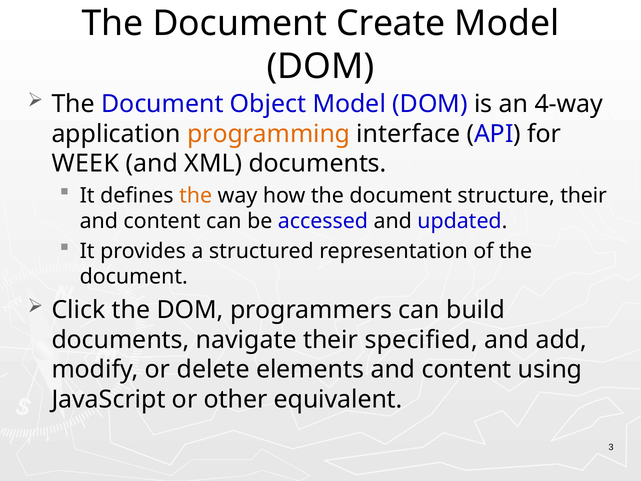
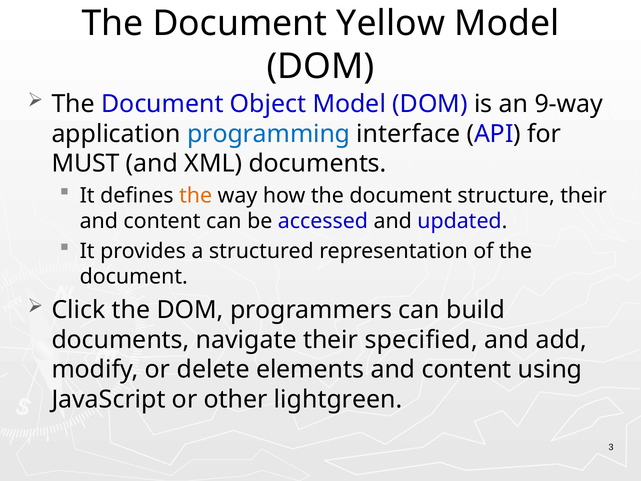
Create: Create -> Yellow
4-way: 4-way -> 9-way
programming colour: orange -> blue
WEEK: WEEK -> MUST
equivalent: equivalent -> lightgreen
